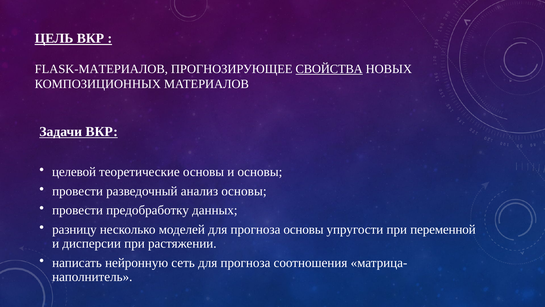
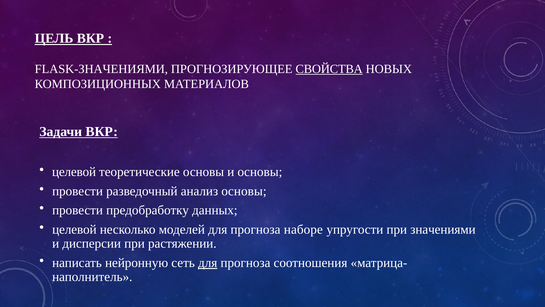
FLASK-МАТЕРИАЛОВ: FLASK-МАТЕРИАЛОВ -> FLASK-ЗНАЧЕНИЯМИ
разницу at (74, 229): разницу -> целевой
прогноза основы: основы -> наборе
переменной: переменной -> значениями
для at (208, 263) underline: none -> present
